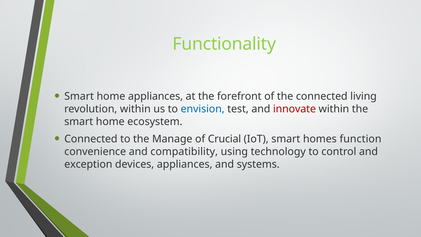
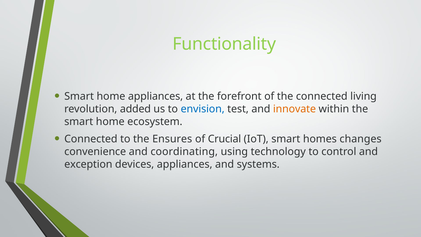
revolution within: within -> added
innovate colour: red -> orange
Manage: Manage -> Ensures
function: function -> changes
compatibility: compatibility -> coordinating
